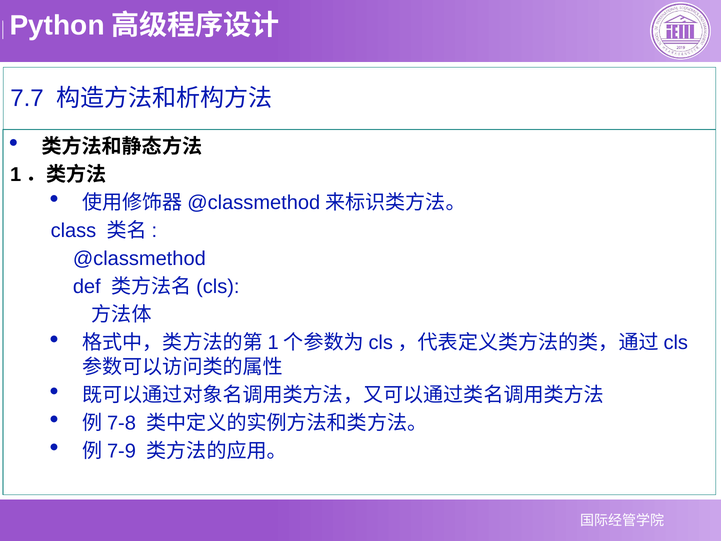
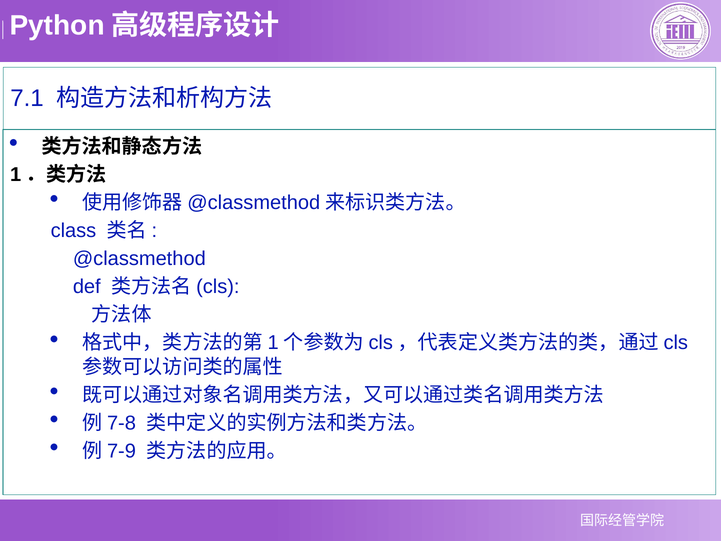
7.7: 7.7 -> 7.1
